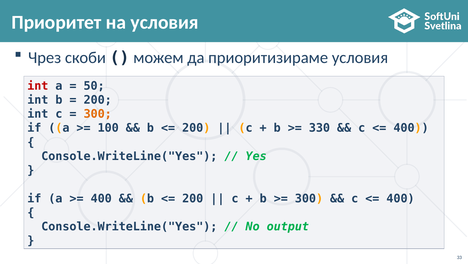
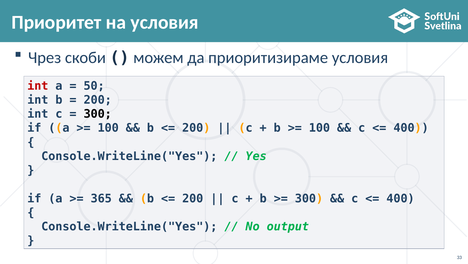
300 at (98, 114) colour: orange -> black
330 at (319, 128): 330 -> 100
400 at (101, 198): 400 -> 365
